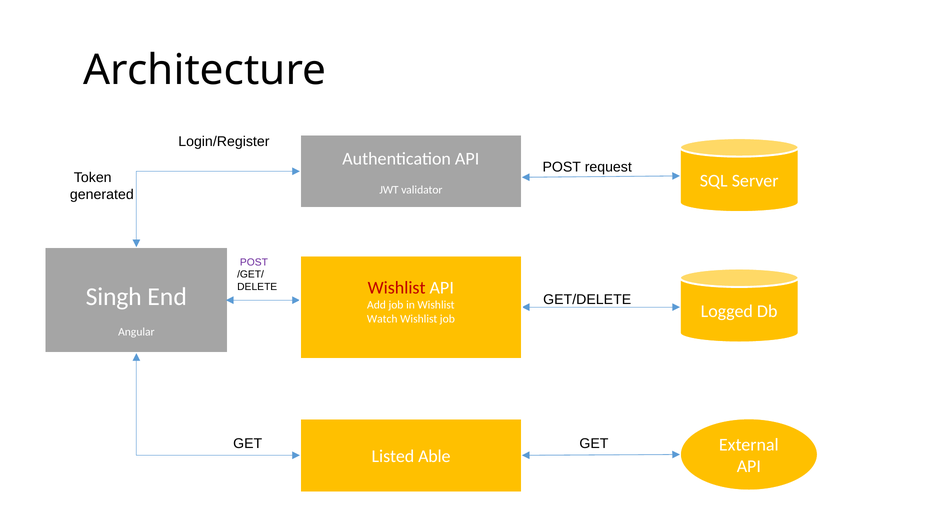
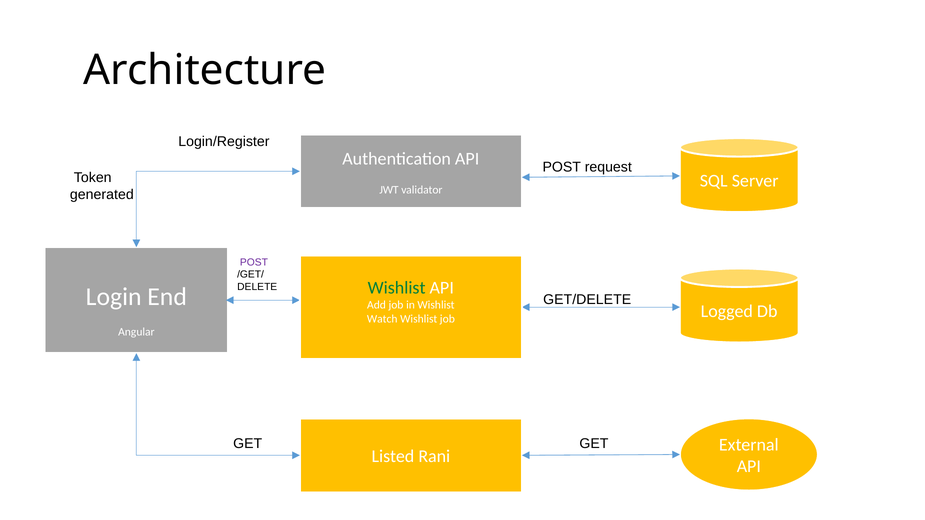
Wishlist at (397, 288) colour: red -> green
Singh: Singh -> Login
Able: Able -> Rani
